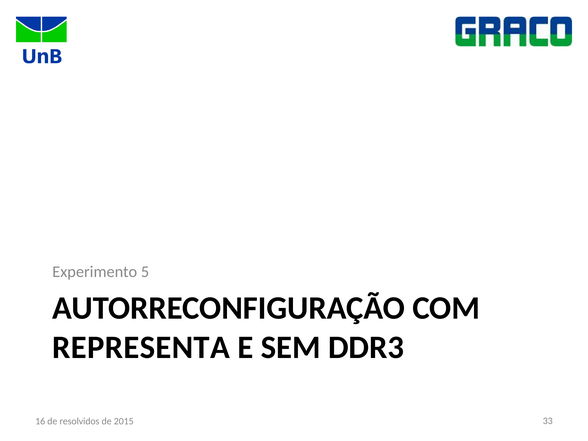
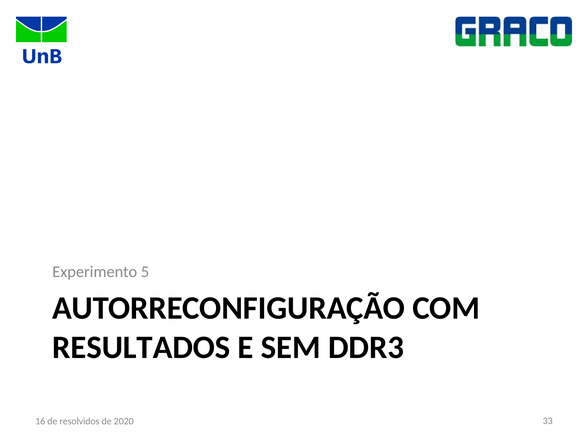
REPRESENTA: REPRESENTA -> RESULTADOS
2015: 2015 -> 2020
